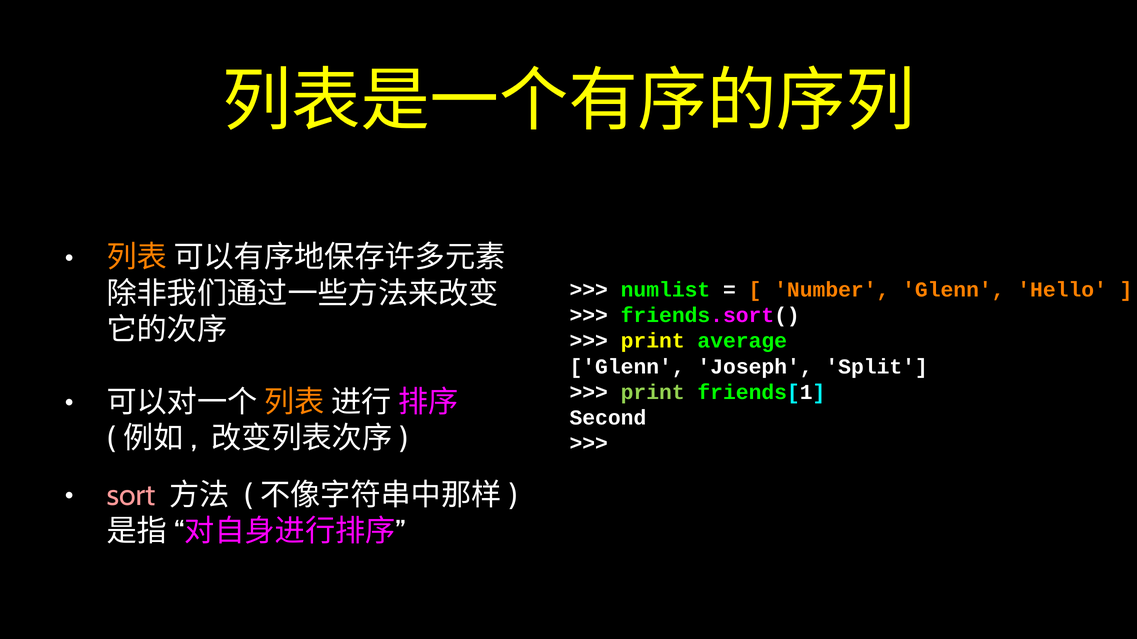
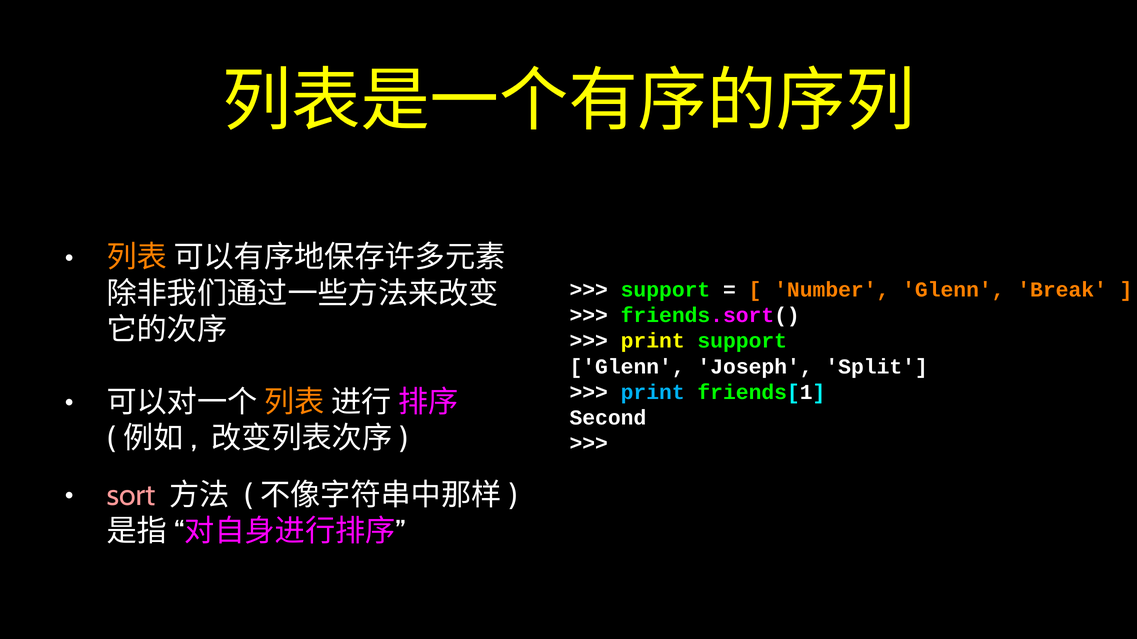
numlist at (665, 290): numlist -> support
Hello: Hello -> Break
print average: average -> support
print at (653, 392) colour: light green -> light blue
